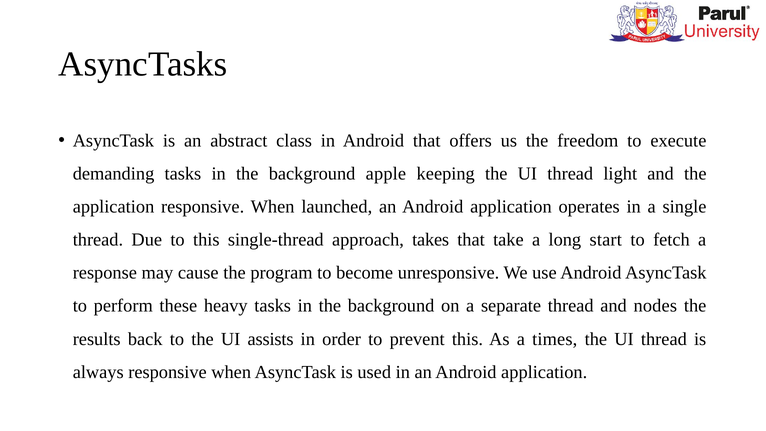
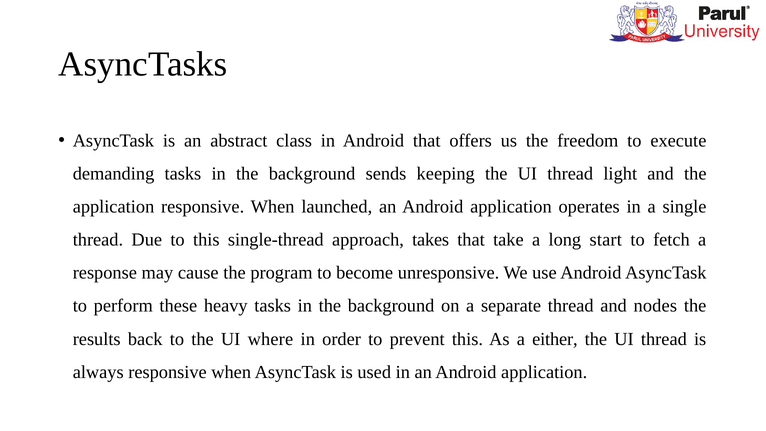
apple: apple -> sends
assists: assists -> where
times: times -> either
